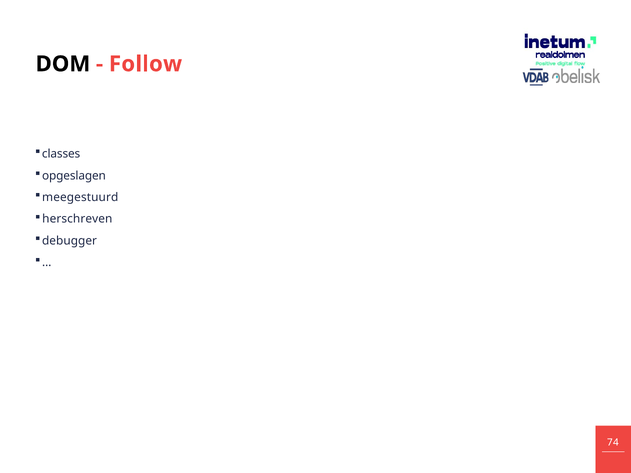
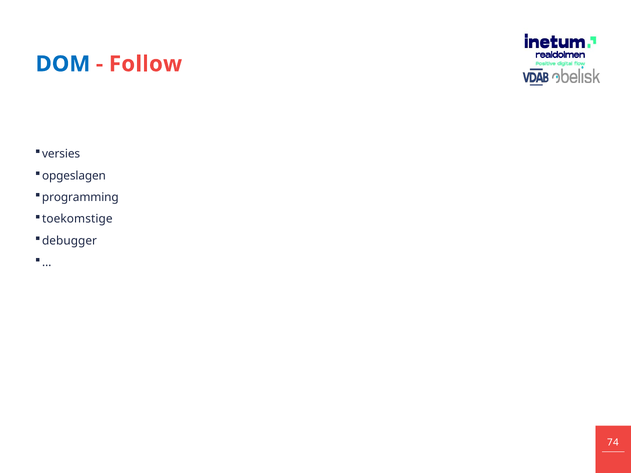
DOM colour: black -> blue
classes: classes -> versies
meegestuurd: meegestuurd -> programming
herschreven: herschreven -> toekomstige
